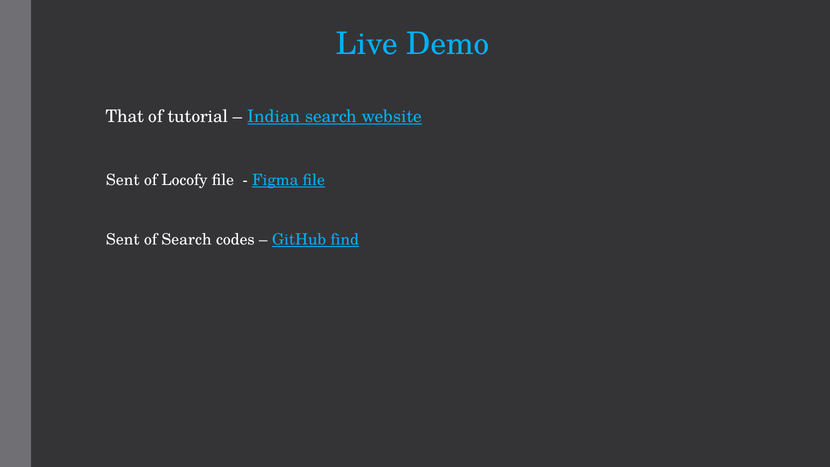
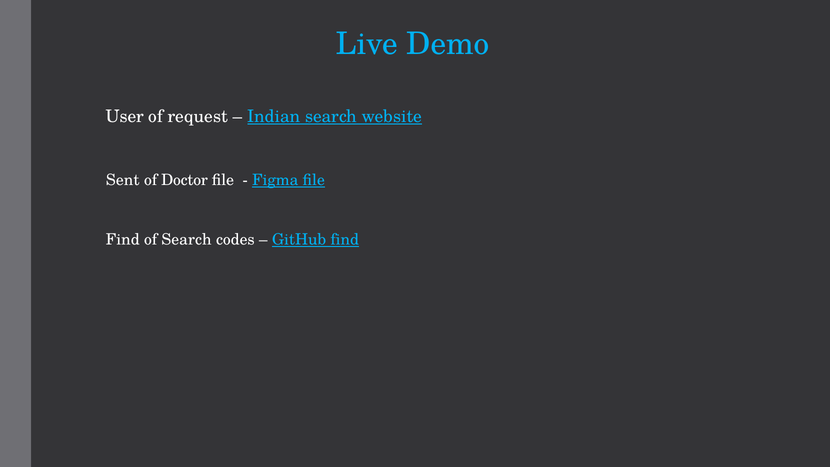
That: That -> User
tutorial: tutorial -> request
Locofy: Locofy -> Doctor
Sent at (123, 240): Sent -> Find
